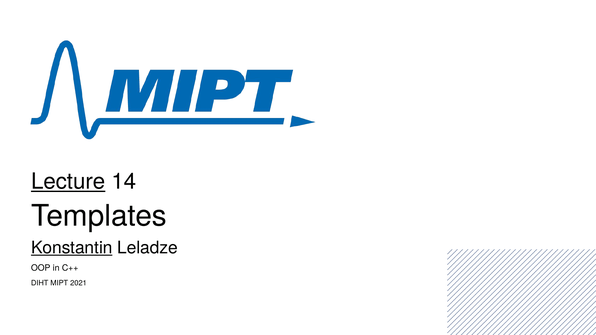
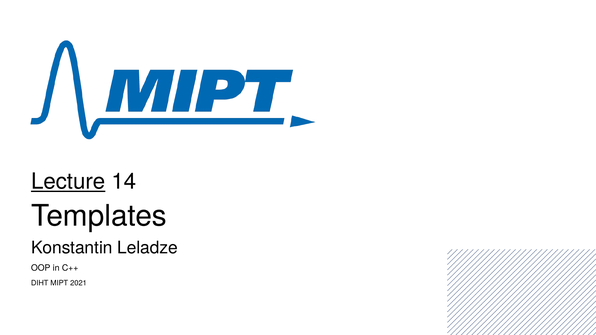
Konstantin underline: present -> none
